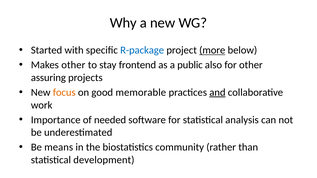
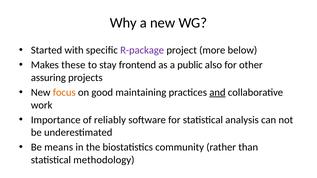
R-package colour: blue -> purple
more underline: present -> none
Makes other: other -> these
memorable: memorable -> maintaining
needed: needed -> reliably
development: development -> methodology
